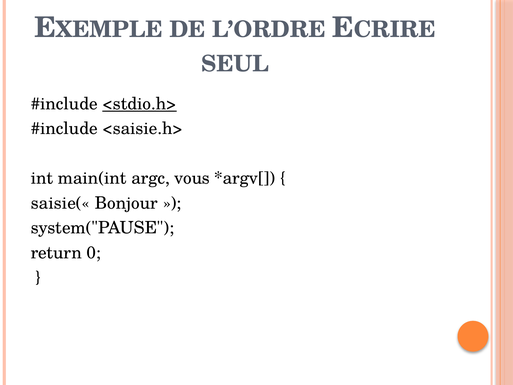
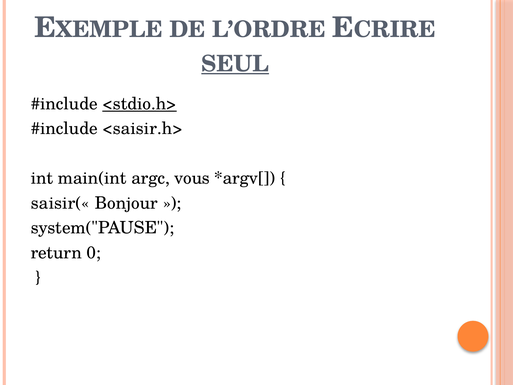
SEUL underline: none -> present
<saisie.h>: <saisie.h> -> <saisir.h>
saisie(«: saisie(« -> saisir(«
